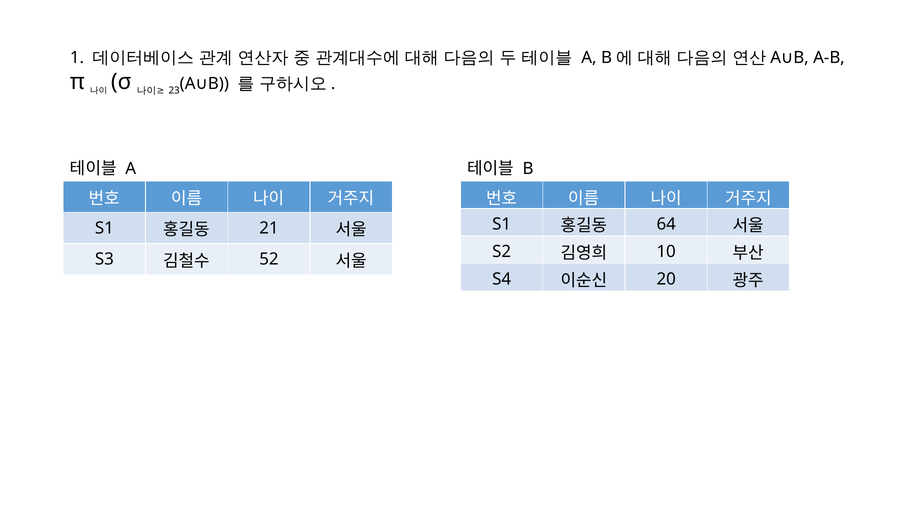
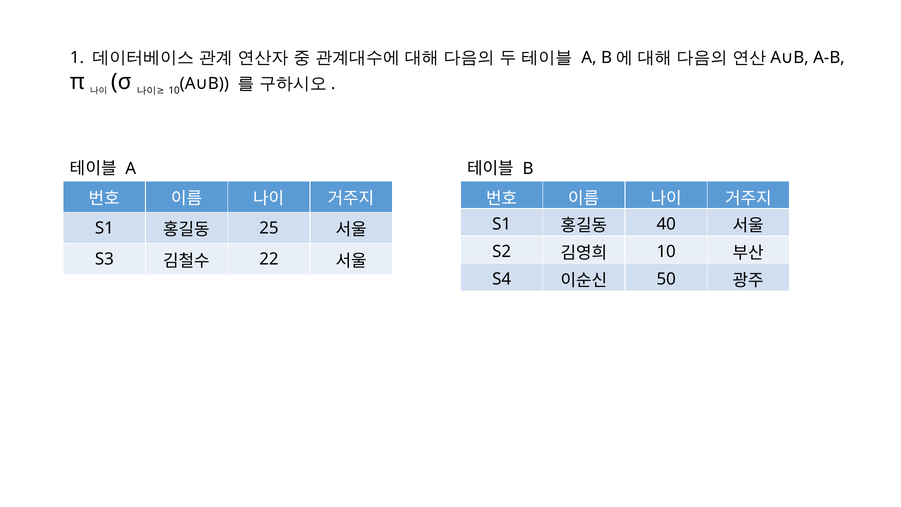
23 at (174, 90): 23 -> 10
64: 64 -> 40
21: 21 -> 25
52: 52 -> 22
20: 20 -> 50
